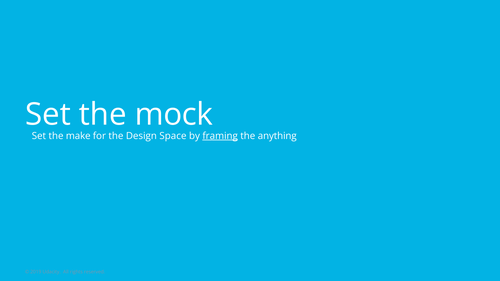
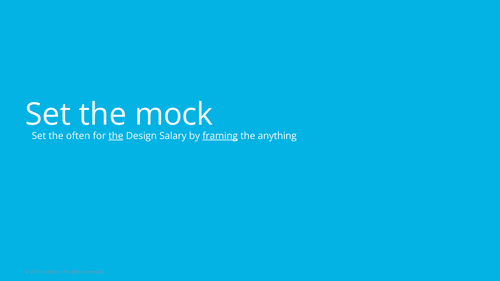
make: make -> often
the at (116, 136) underline: none -> present
Space: Space -> Salary
